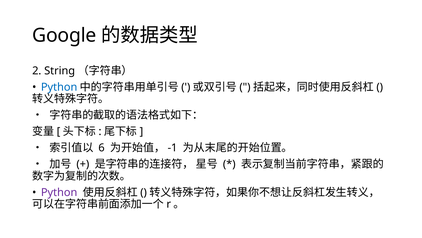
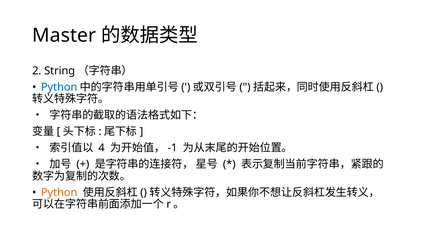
Google: Google -> Master
6: 6 -> 4
Python at (59, 192) colour: purple -> orange
